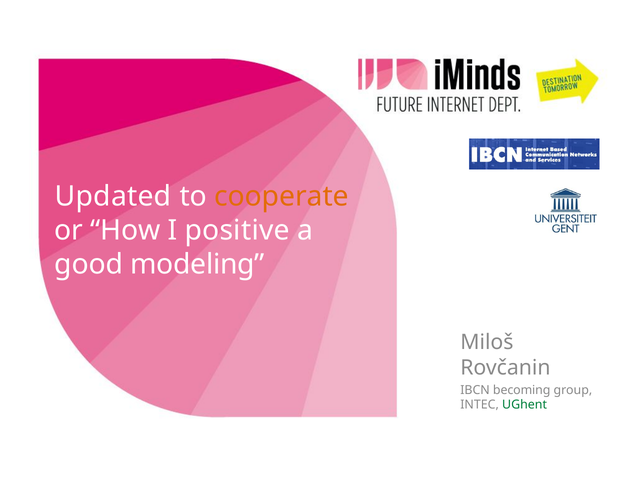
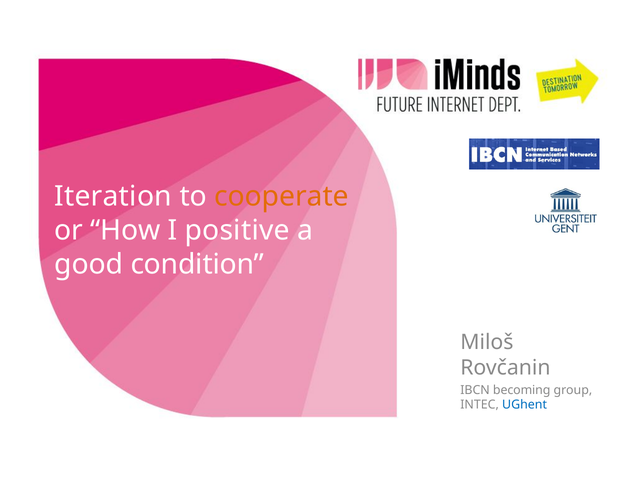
Updated: Updated -> Iteration
modeling: modeling -> condition
UGhent colour: green -> blue
